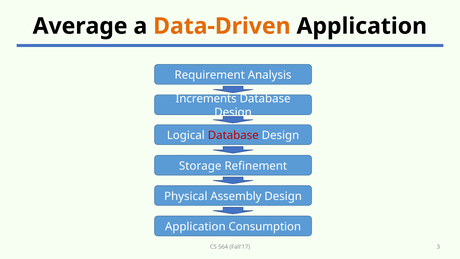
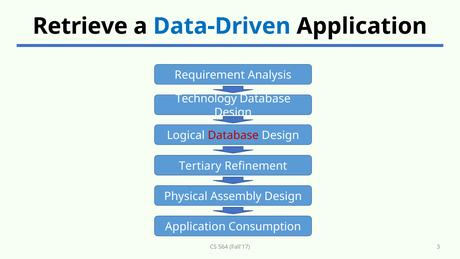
Average: Average -> Retrieve
Data-Driven colour: orange -> blue
Increments: Increments -> Technology
Storage: Storage -> Tertiary
